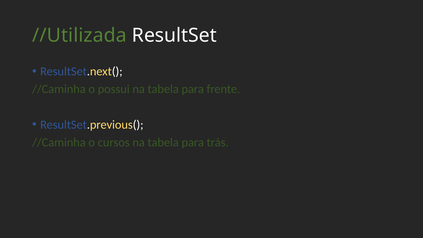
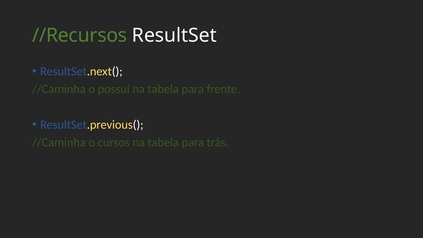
//Utilizada: //Utilizada -> //Recursos
